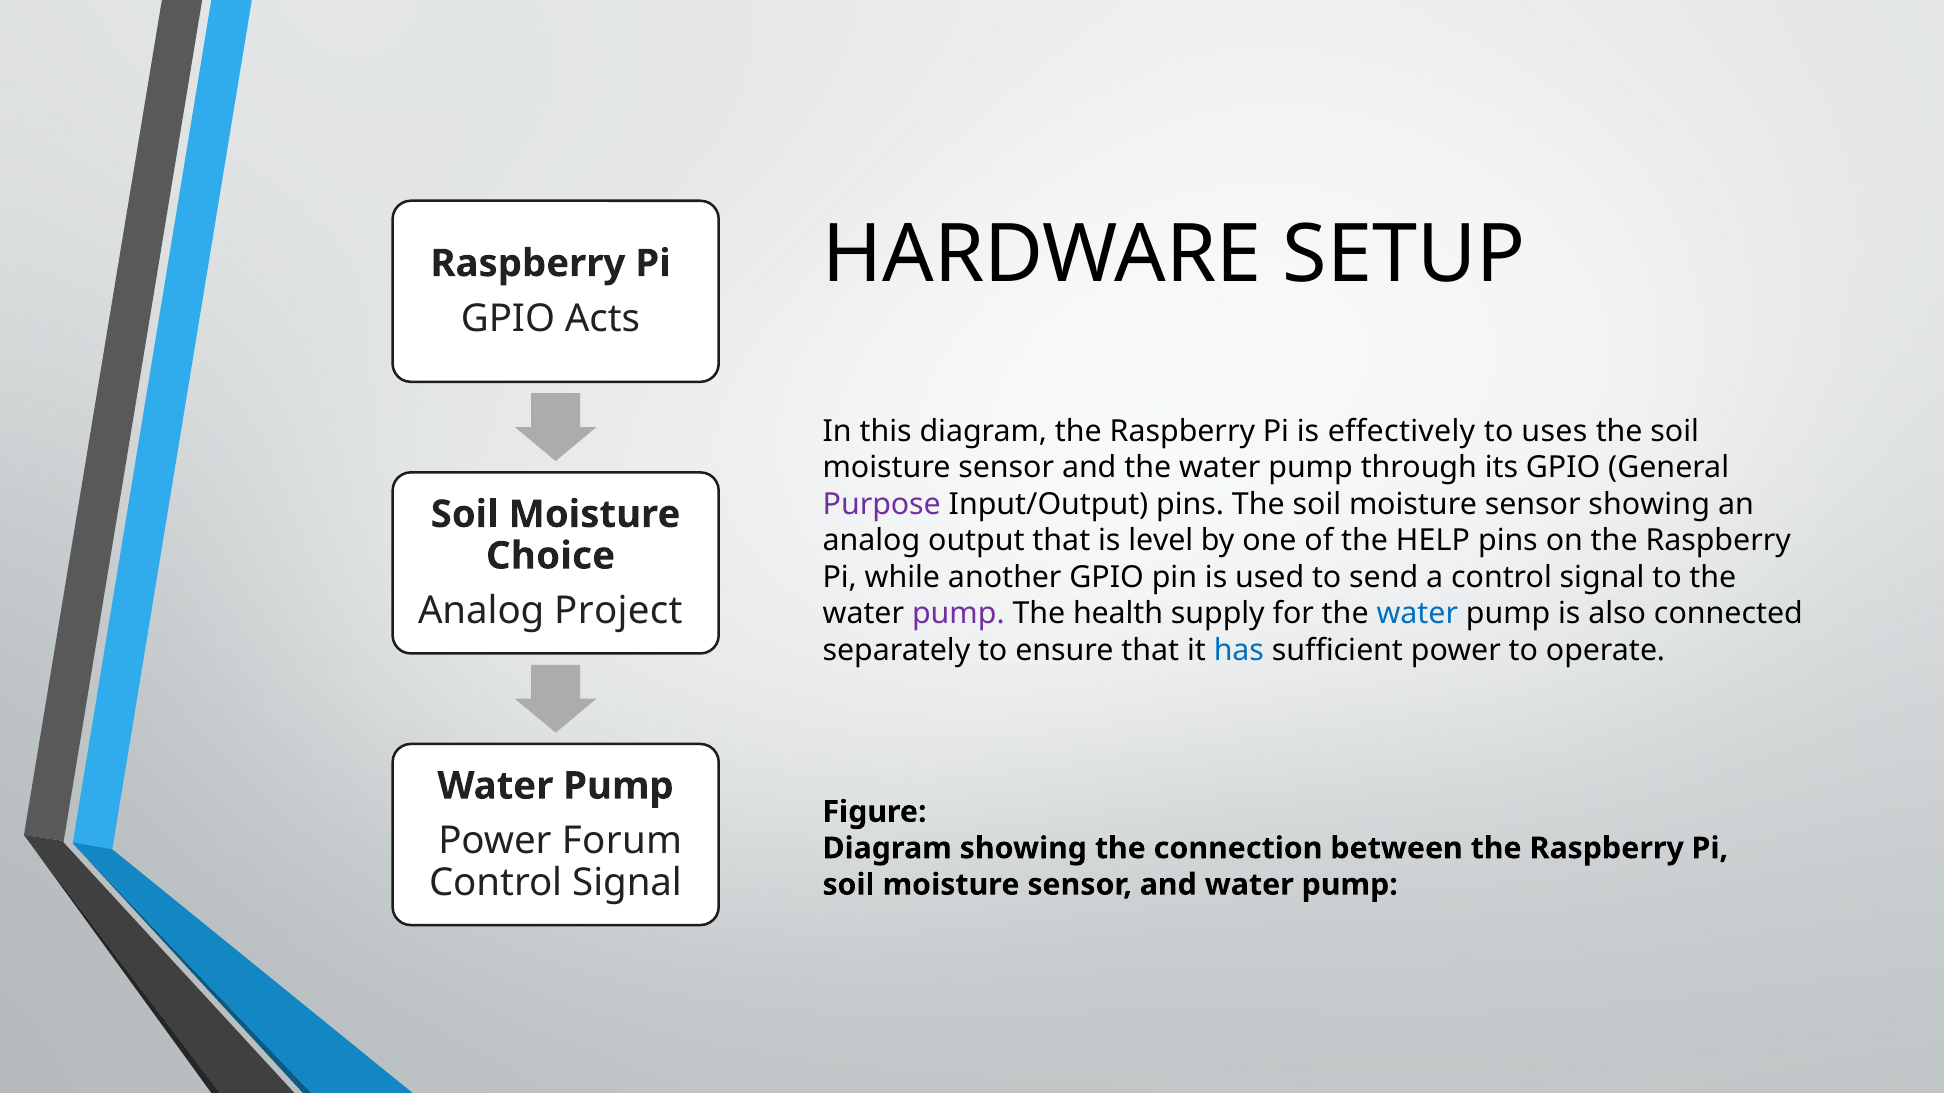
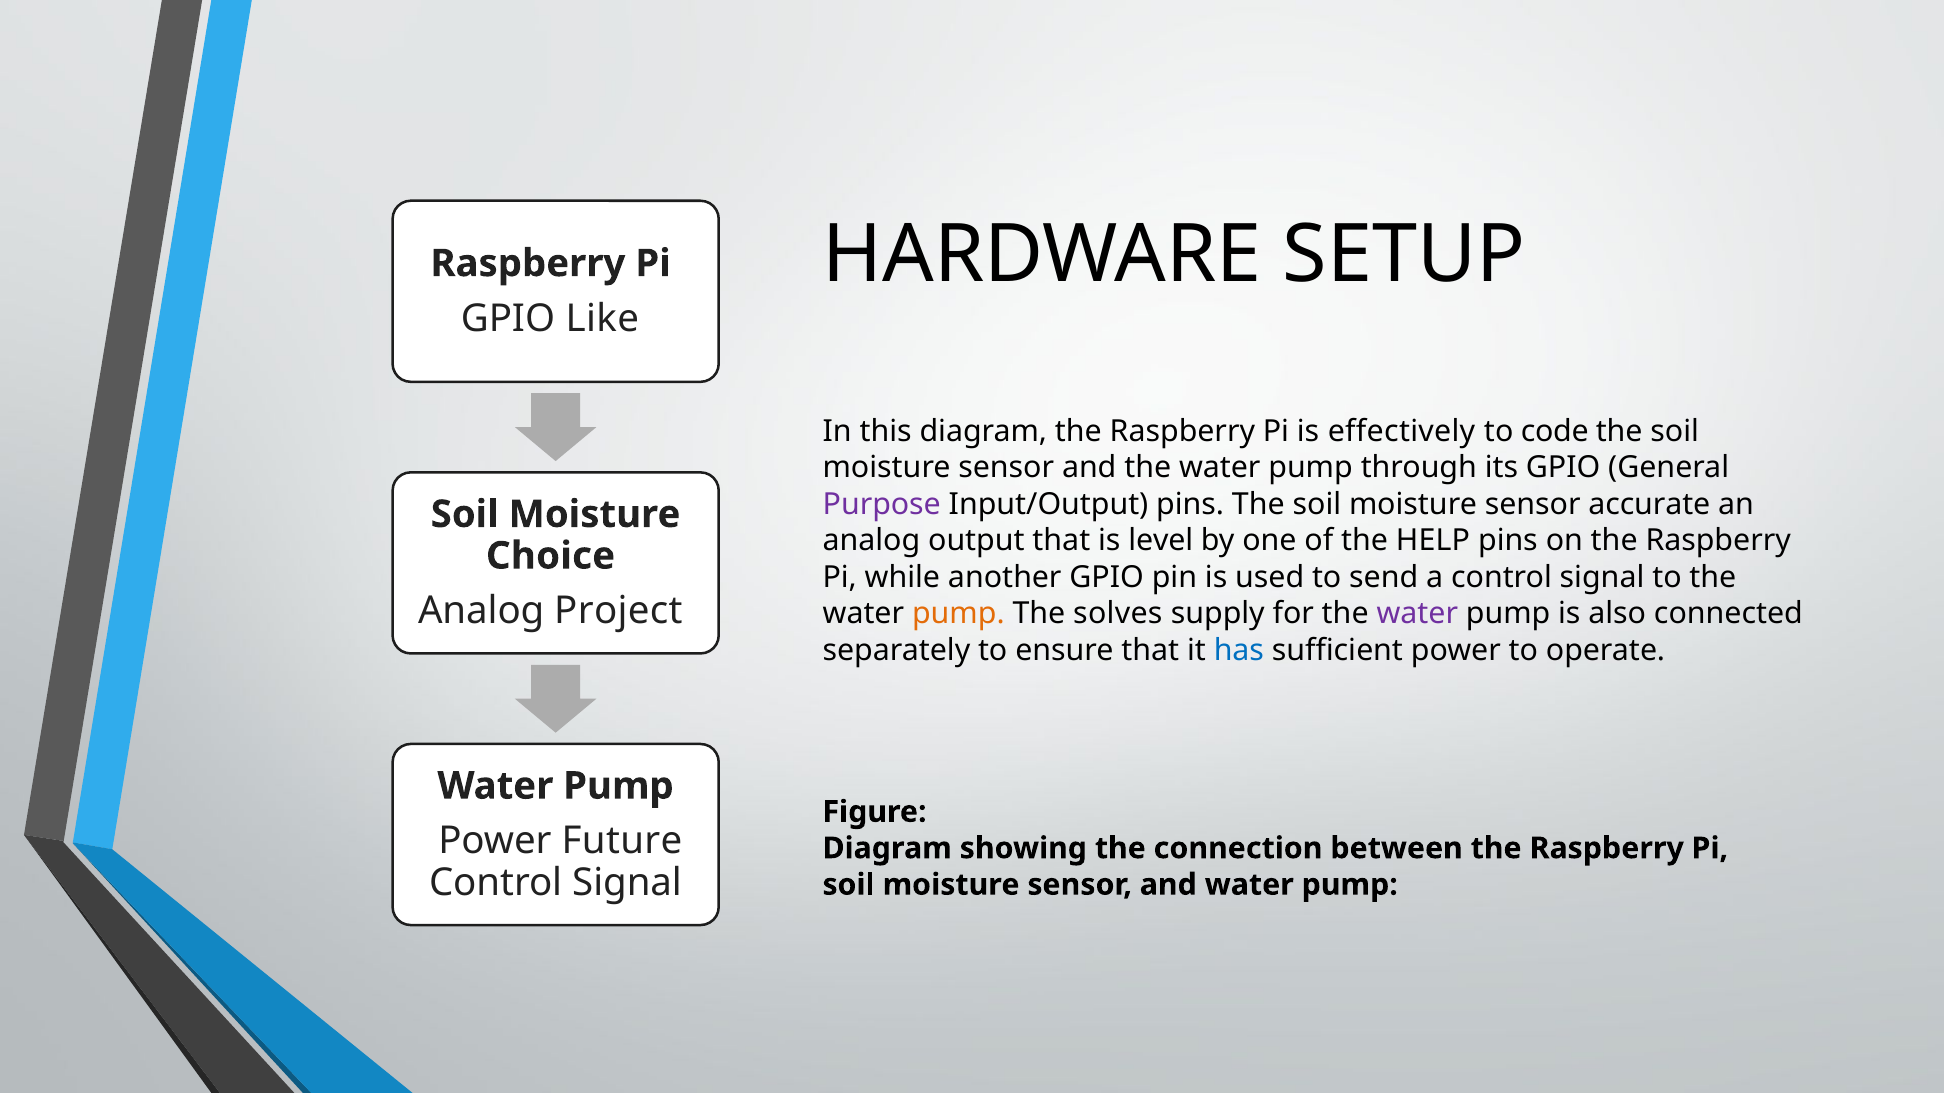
Acts: Acts -> Like
uses: uses -> code
sensor showing: showing -> accurate
pump at (958, 614) colour: purple -> orange
health: health -> solves
water at (1417, 614) colour: blue -> purple
Forum: Forum -> Future
